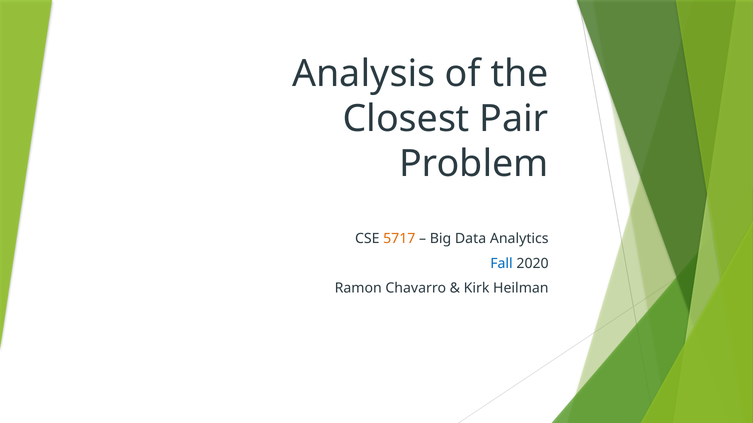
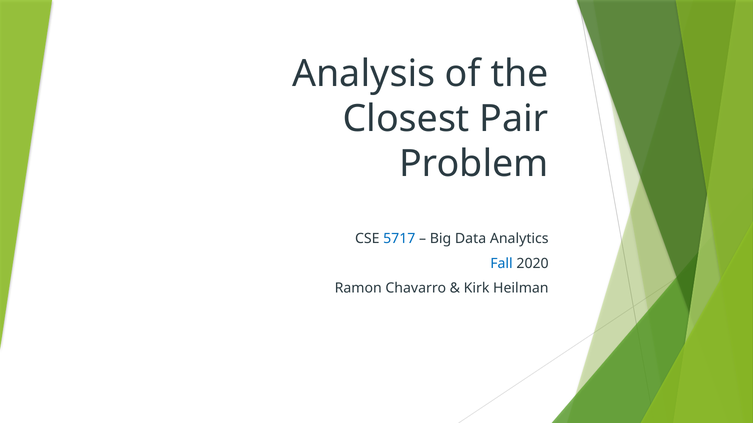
5717 colour: orange -> blue
